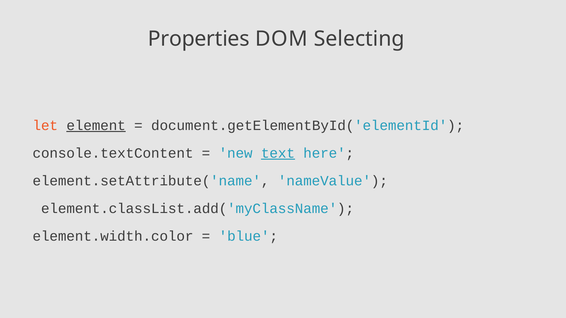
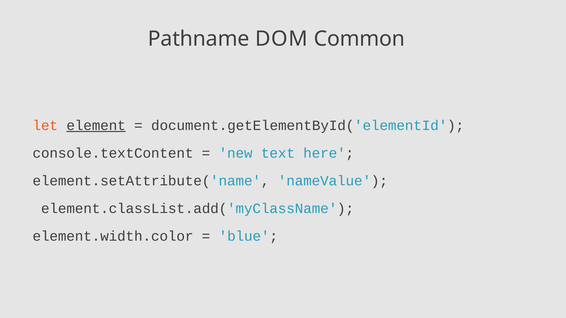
Properties: Properties -> Pathname
Selecting: Selecting -> Common
text underline: present -> none
